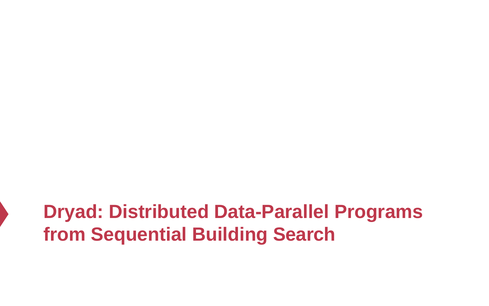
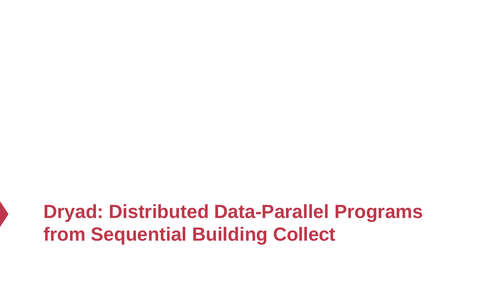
Search: Search -> Collect
